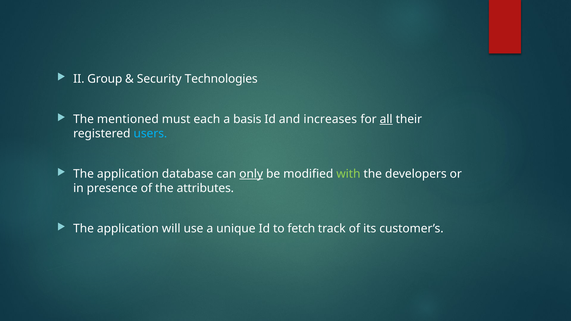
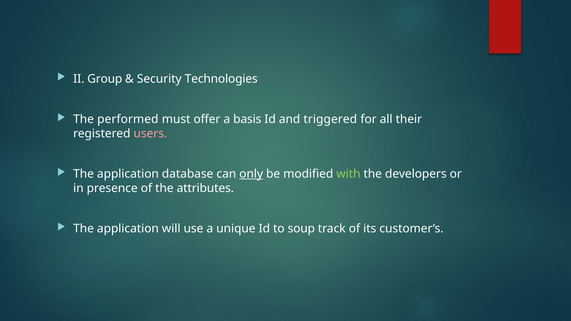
mentioned: mentioned -> performed
each: each -> offer
increases: increases -> triggered
all underline: present -> none
users colour: light blue -> pink
fetch: fetch -> soup
